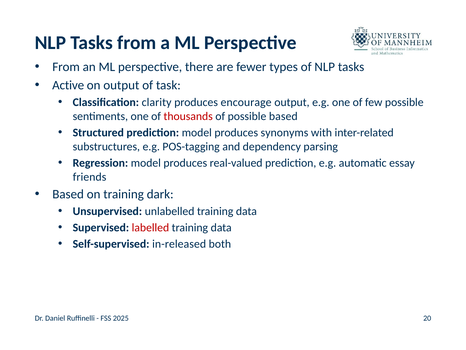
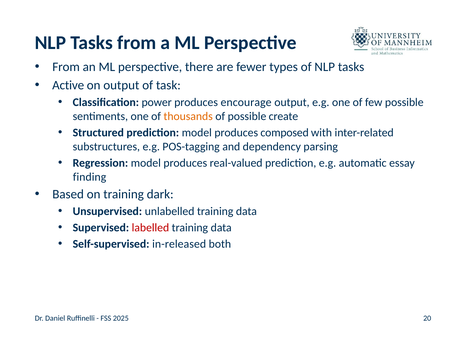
clarity: clarity -> power
thousands colour: red -> orange
possible based: based -> create
synonyms: synonyms -> composed
friends: friends -> finding
